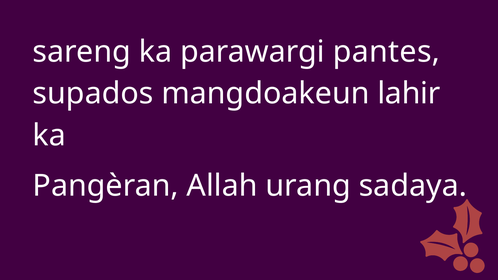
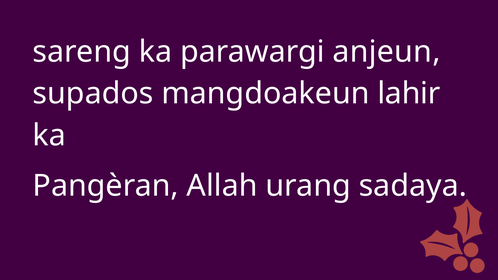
pantes: pantes -> anjeun
